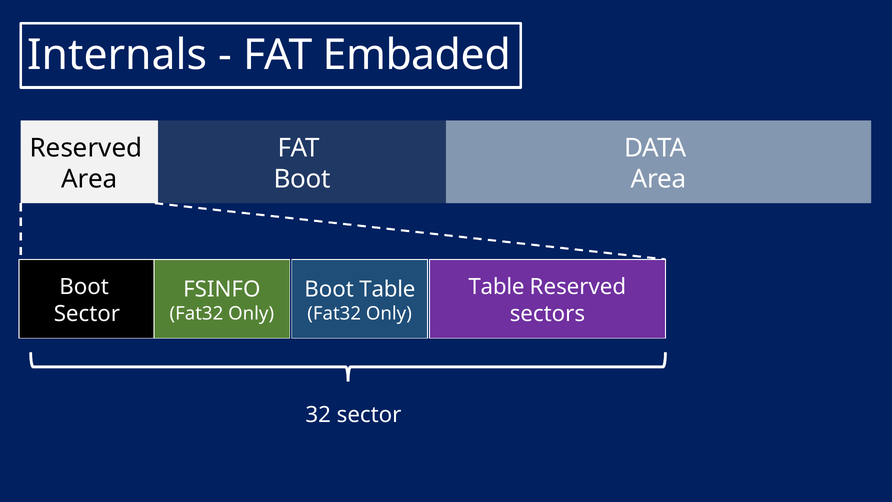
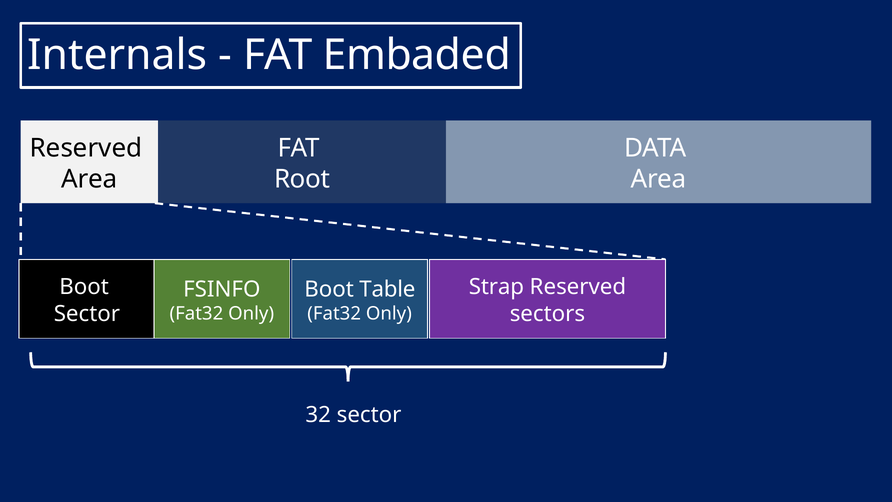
Boot at (302, 179): Boot -> Root
Table at (496, 287): Table -> Strap
